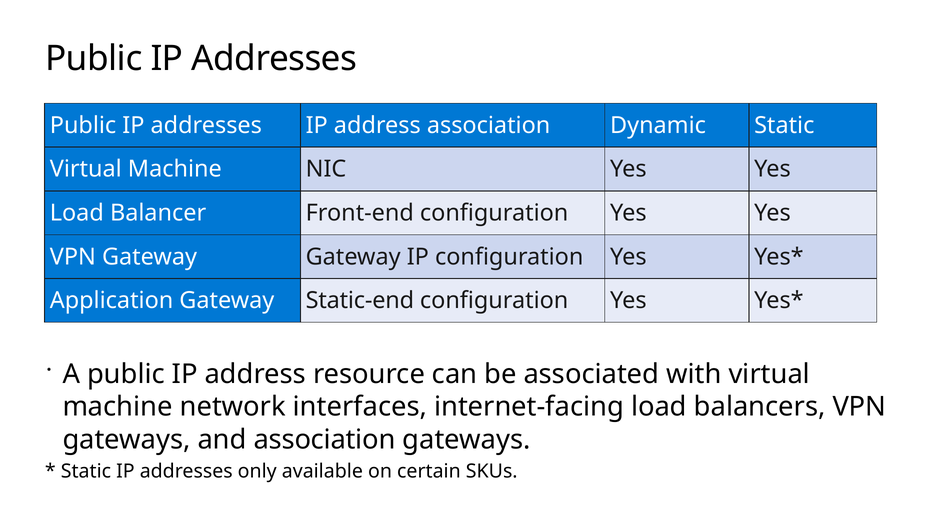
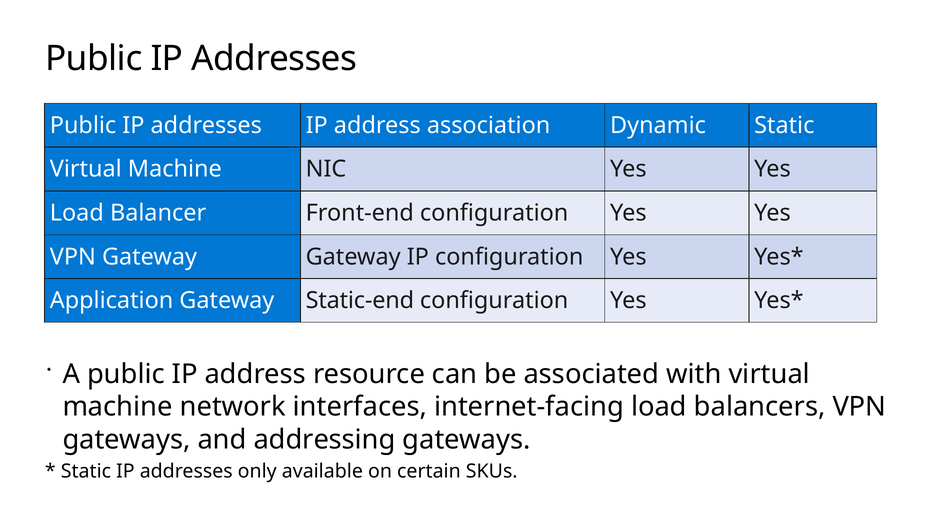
and association: association -> addressing
